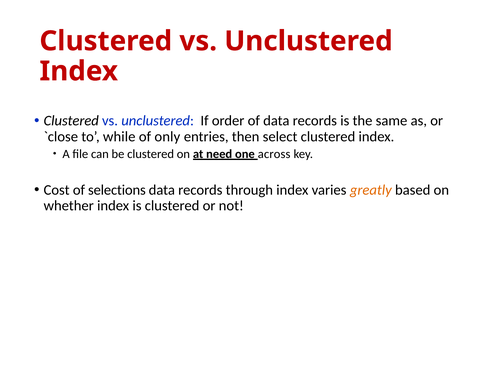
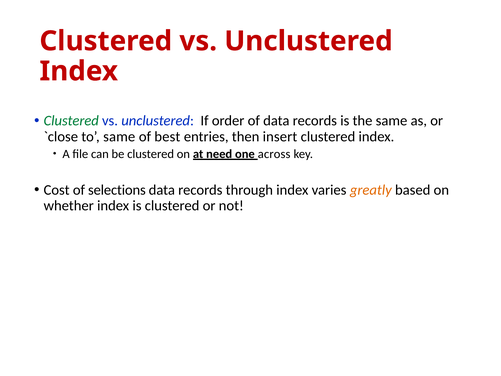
Clustered at (71, 121) colour: black -> green
to while: while -> same
only: only -> best
select: select -> insert
